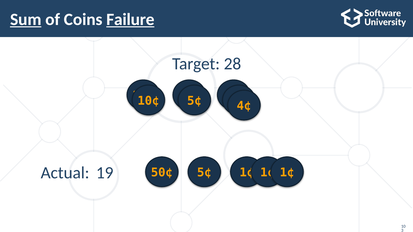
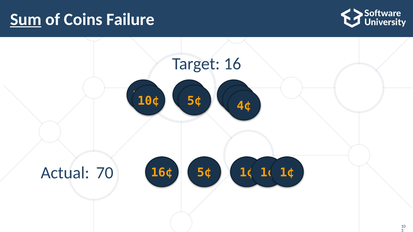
Failure underline: present -> none
28: 28 -> 16
19: 19 -> 70
50¢: 50¢ -> 16¢
